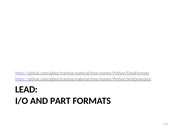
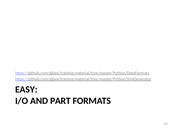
LEAD: LEAD -> EASY
